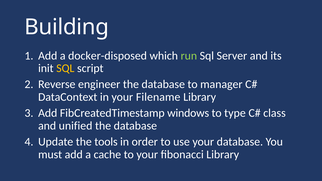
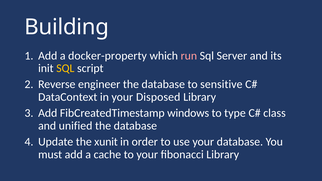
docker-disposed: docker-disposed -> docker-property
run colour: light green -> pink
manager: manager -> sensitive
Filename: Filename -> Disposed
tools: tools -> xunit
